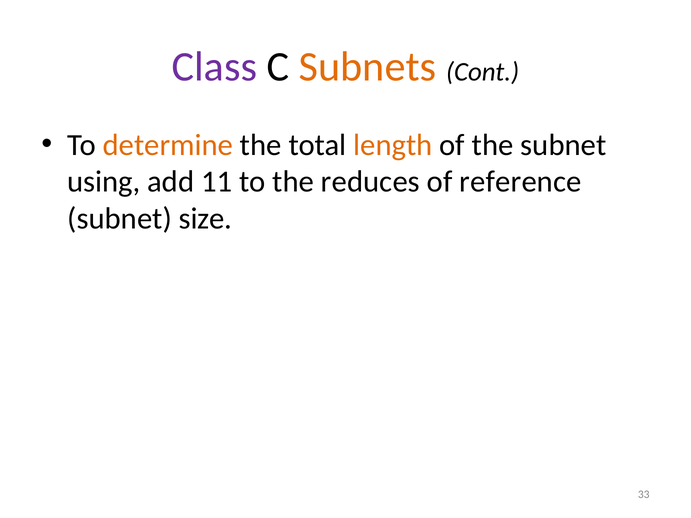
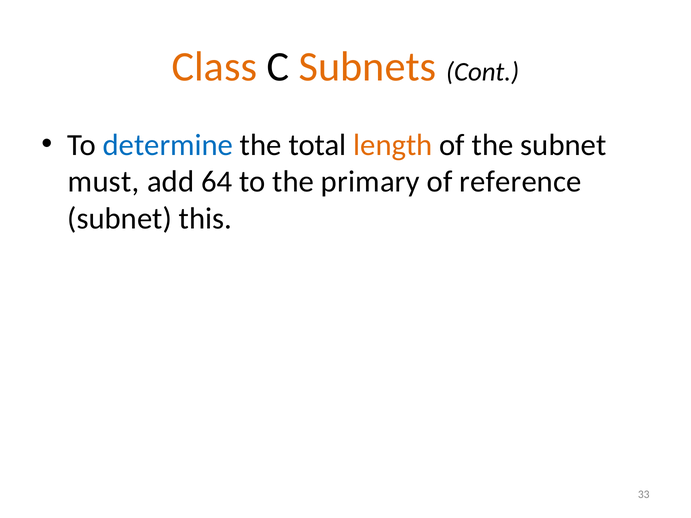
Class colour: purple -> orange
determine colour: orange -> blue
using: using -> must
11: 11 -> 64
reduces: reduces -> primary
size: size -> this
